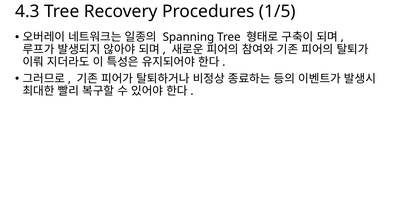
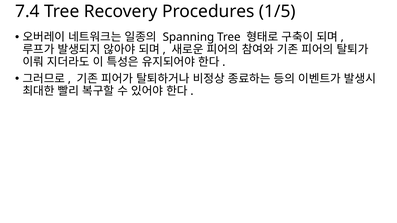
4.3: 4.3 -> 7.4
